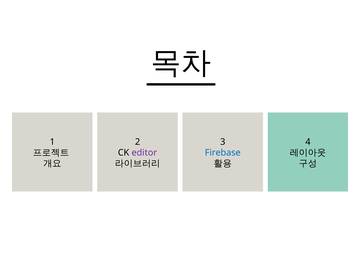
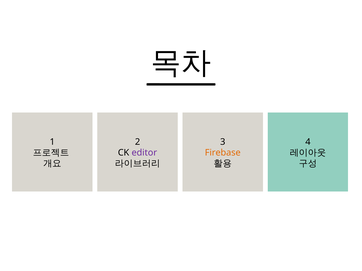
Firebase colour: blue -> orange
